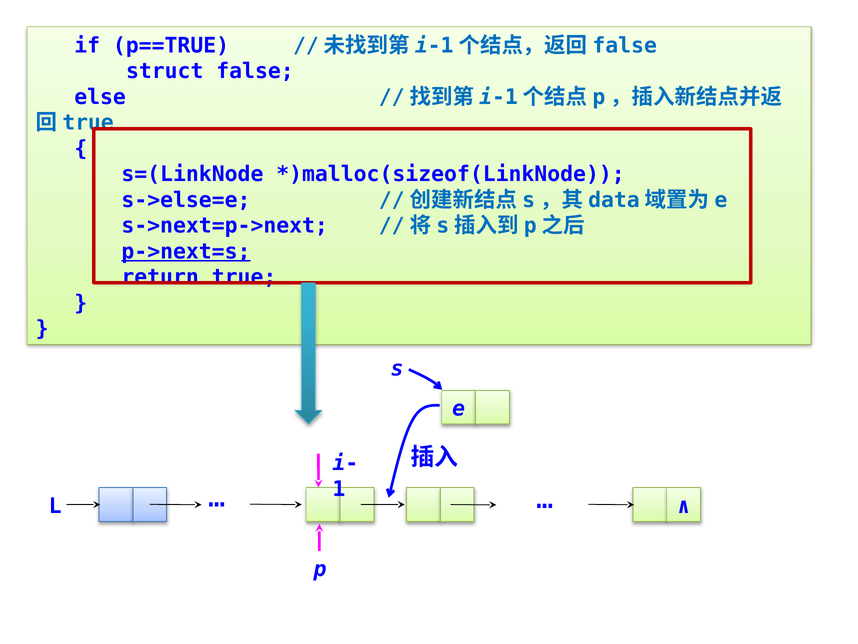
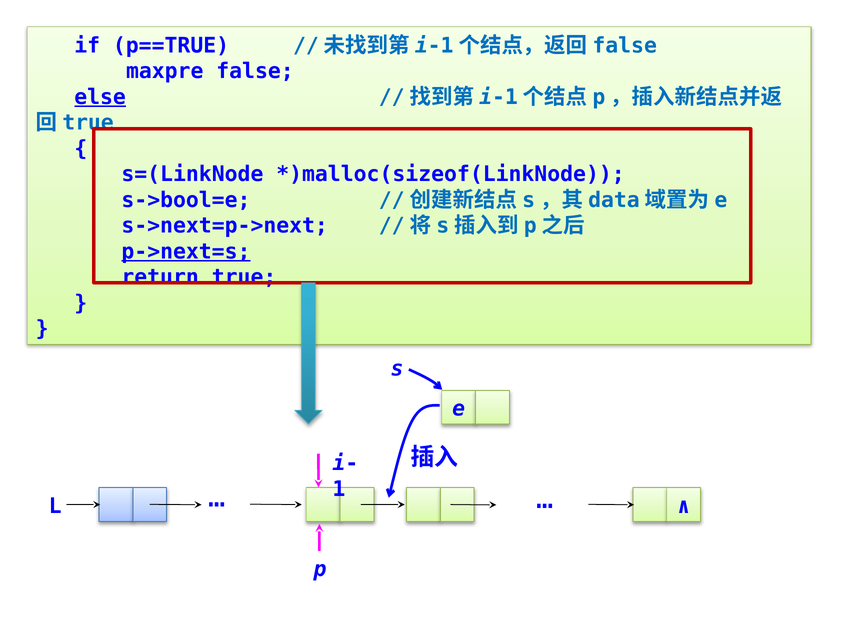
struct: struct -> maxpre
else underline: none -> present
s->else=e: s->else=e -> s->bool=e
